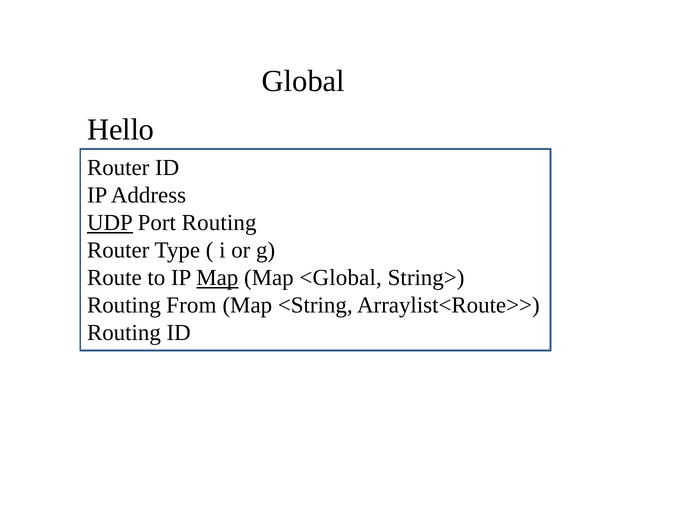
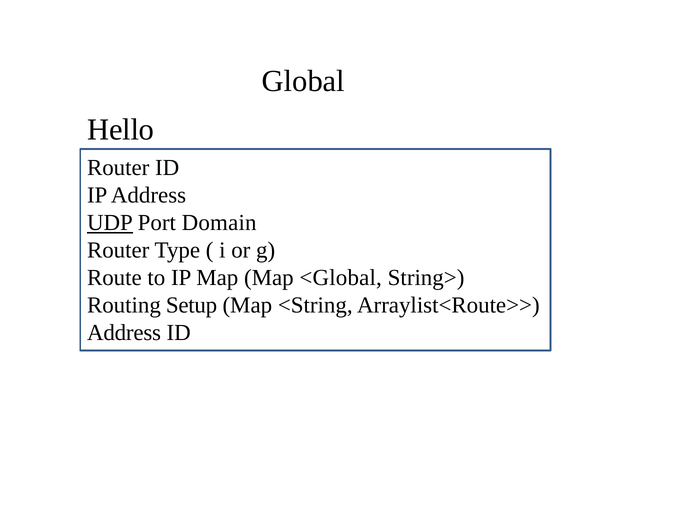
Port Routing: Routing -> Domain
Map at (217, 278) underline: present -> none
From: From -> Setup
Routing at (124, 333): Routing -> Address
